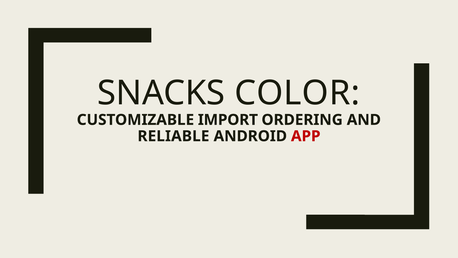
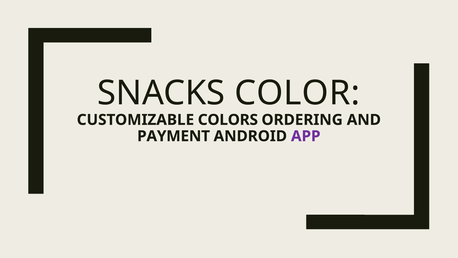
IMPORT: IMPORT -> COLORS
RELIABLE: RELIABLE -> PAYMENT
APP colour: red -> purple
